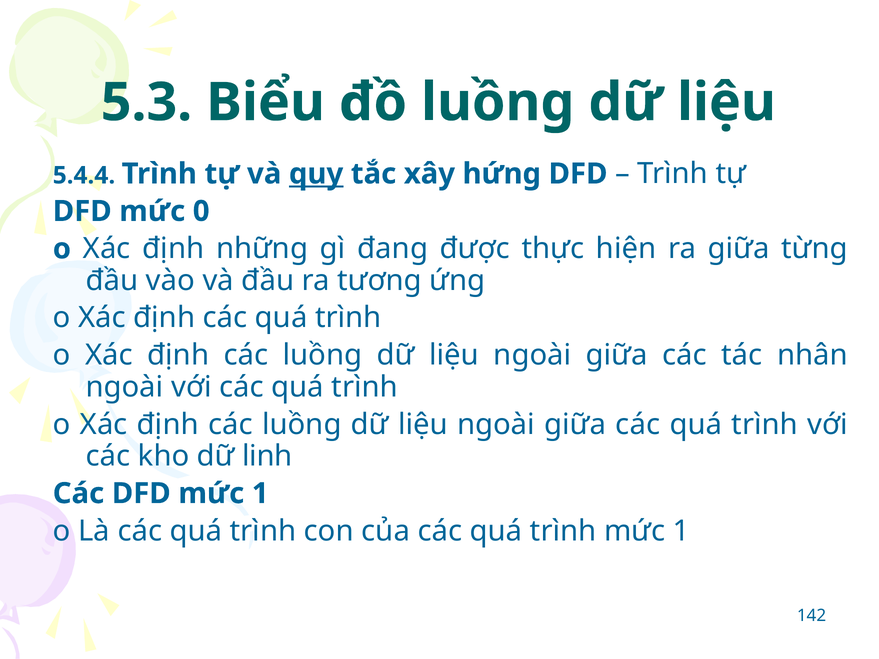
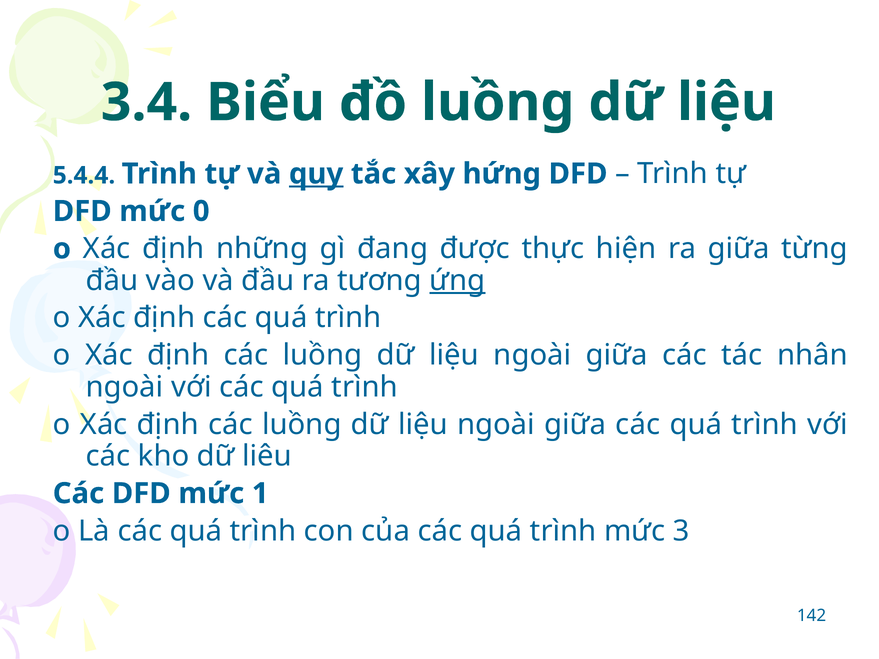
5.3: 5.3 -> 3.4
ứng underline: none -> present
linh: linh -> liêu
trình mức 1: 1 -> 3
